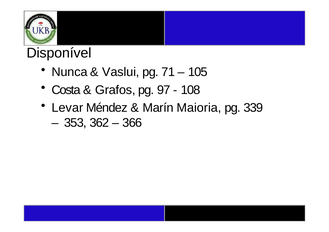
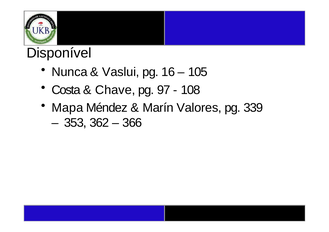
71: 71 -> 16
Grafos: Grafos -> Chave
Levar: Levar -> Mapa
Maioria: Maioria -> Valores
